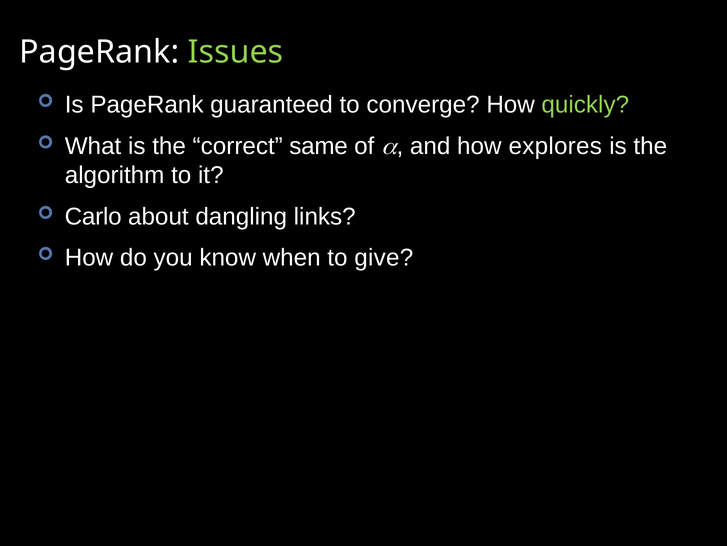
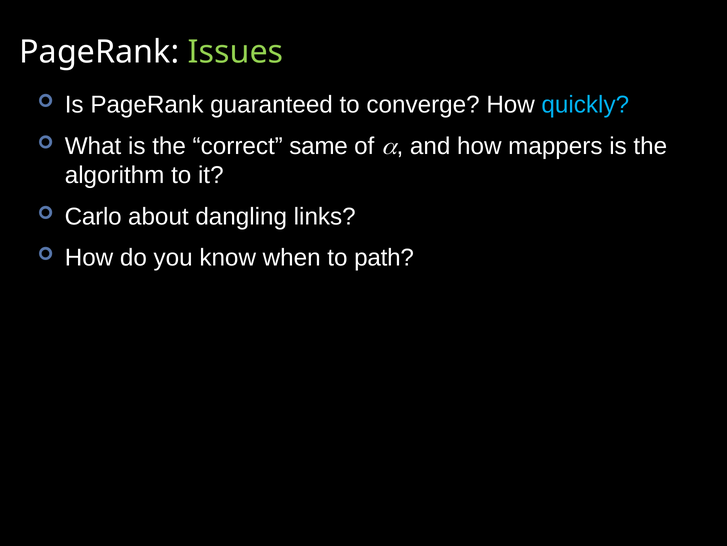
quickly colour: light green -> light blue
explores: explores -> mappers
give: give -> path
